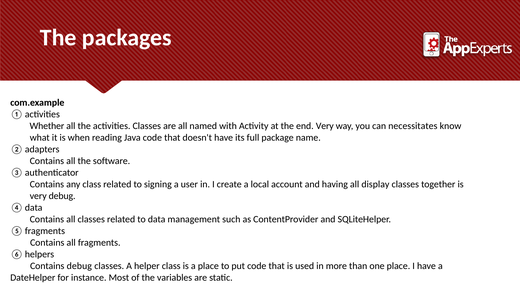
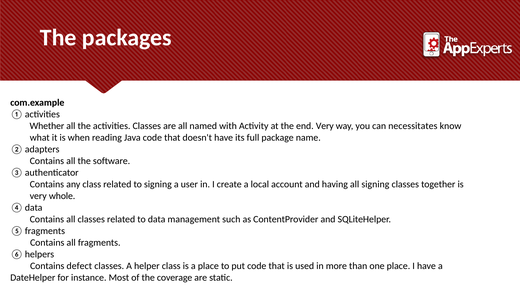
all display: display -> signing
very debug: debug -> whole
Contains debug: debug -> defect
variables: variables -> coverage
